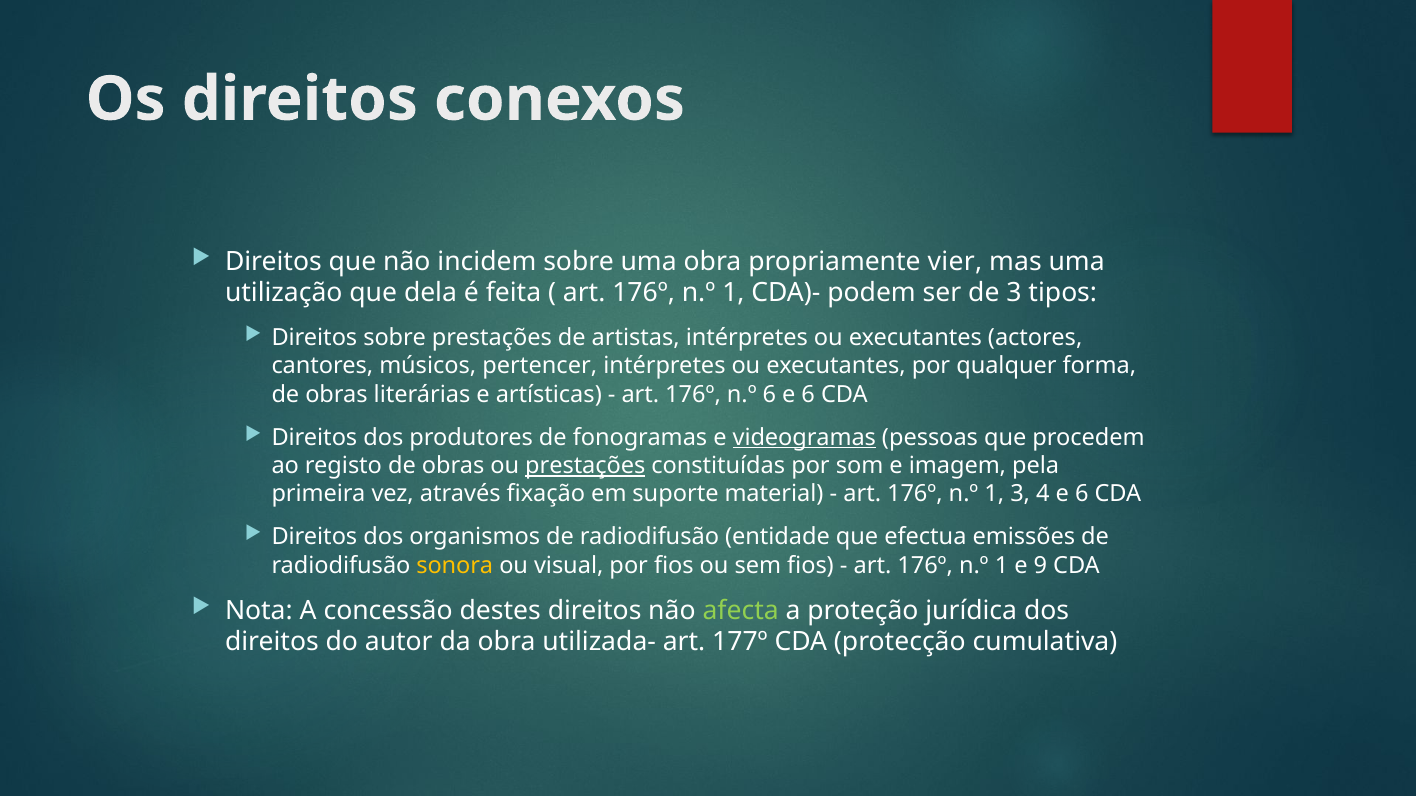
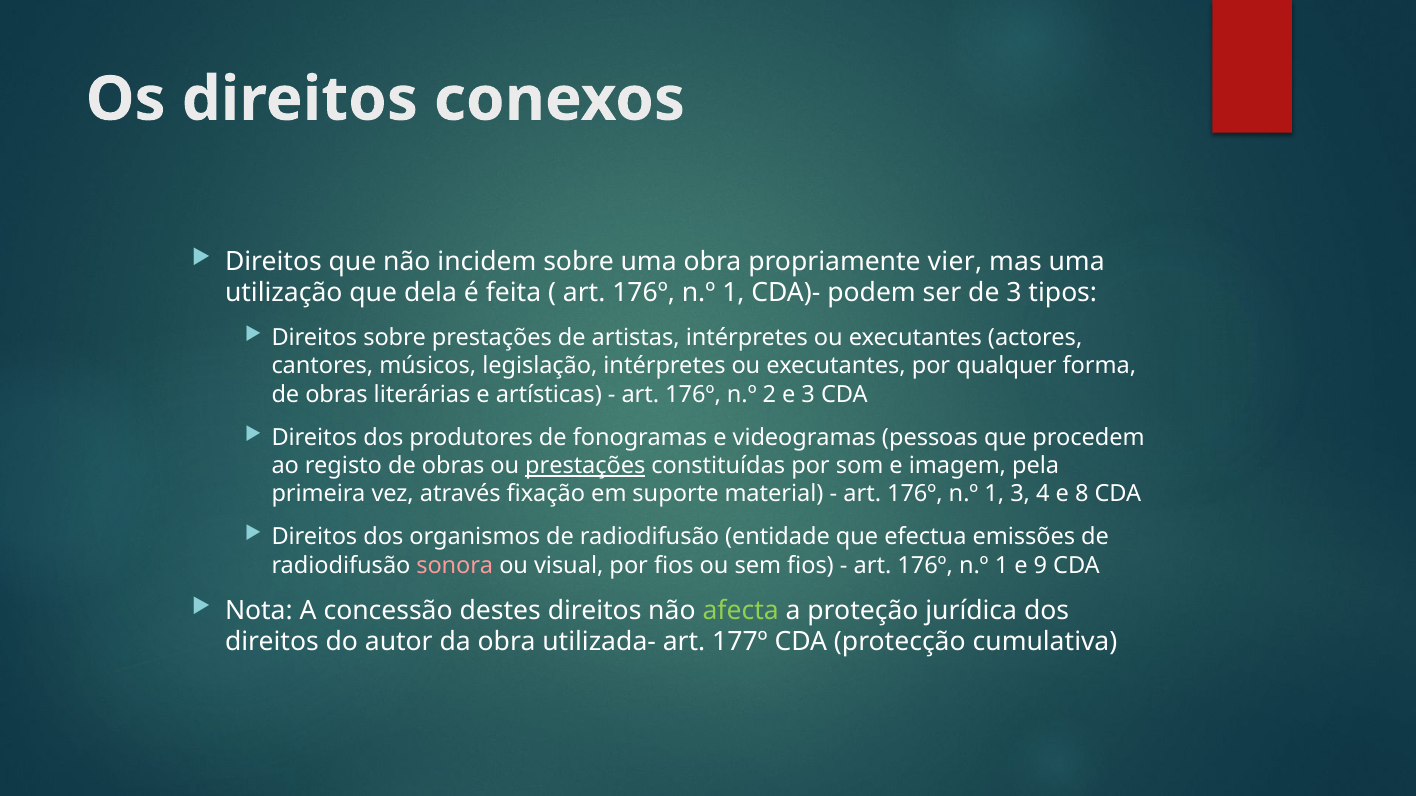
pertencer: pertencer -> legislação
n.º 6: 6 -> 2
6 at (808, 395): 6 -> 3
videogramas underline: present -> none
4 e 6: 6 -> 8
sonora colour: yellow -> pink
